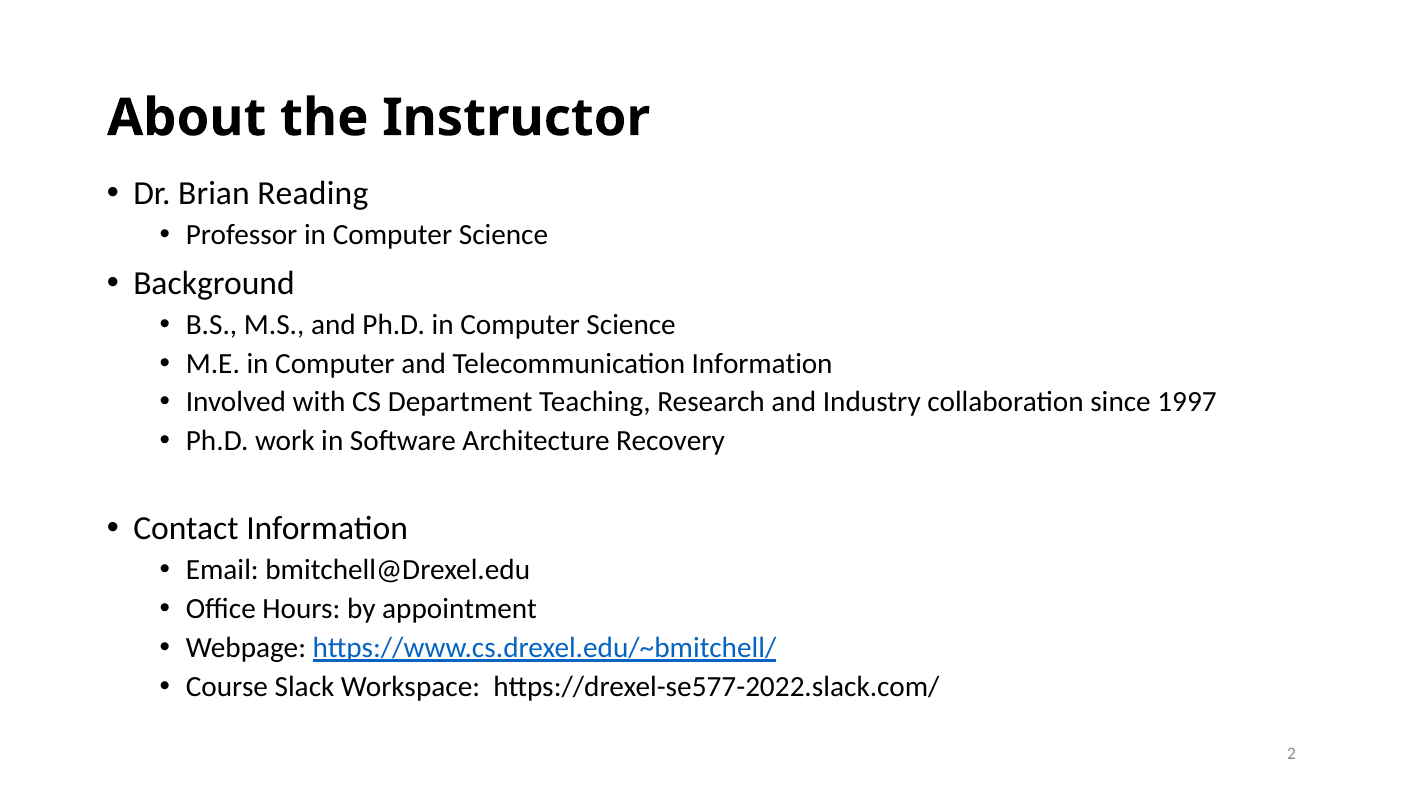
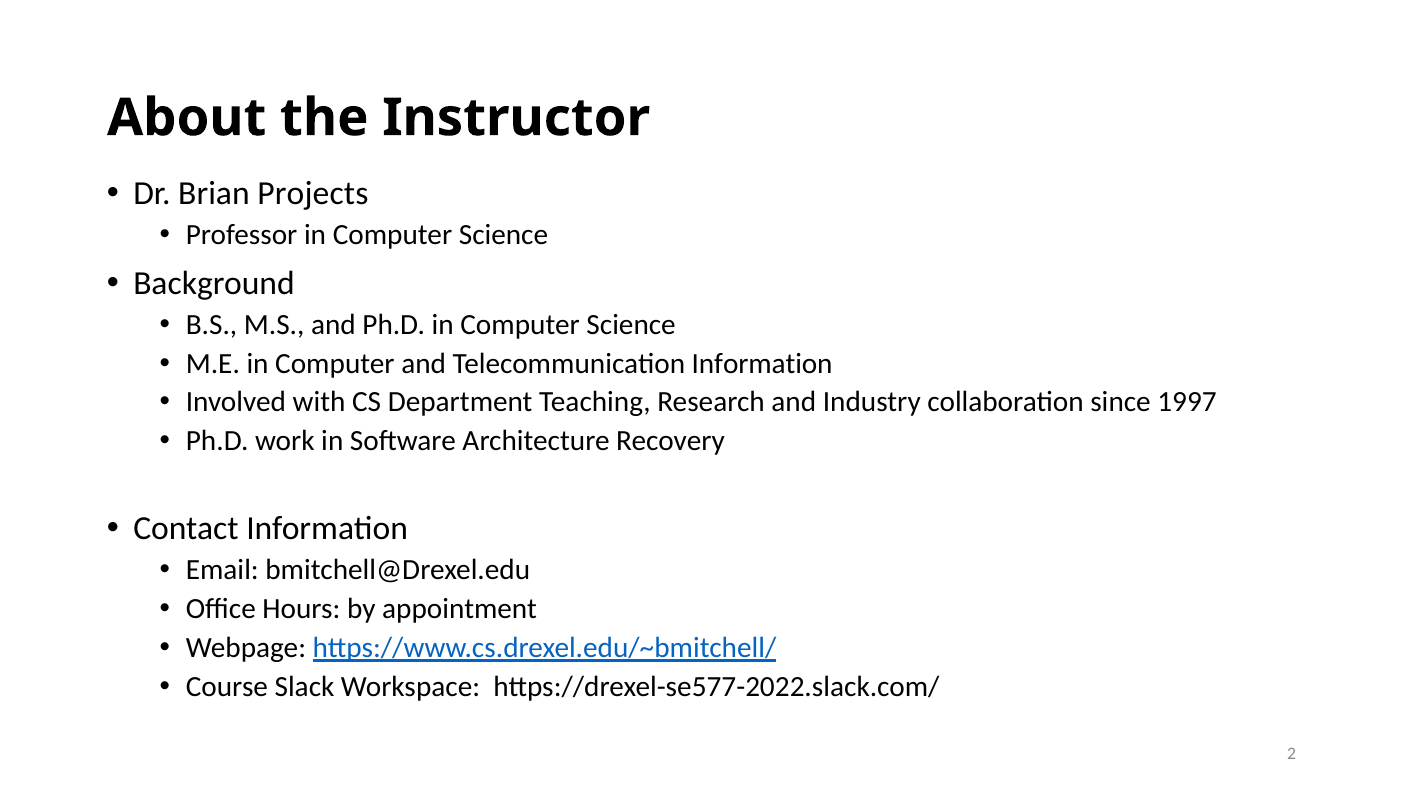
Reading: Reading -> Projects
